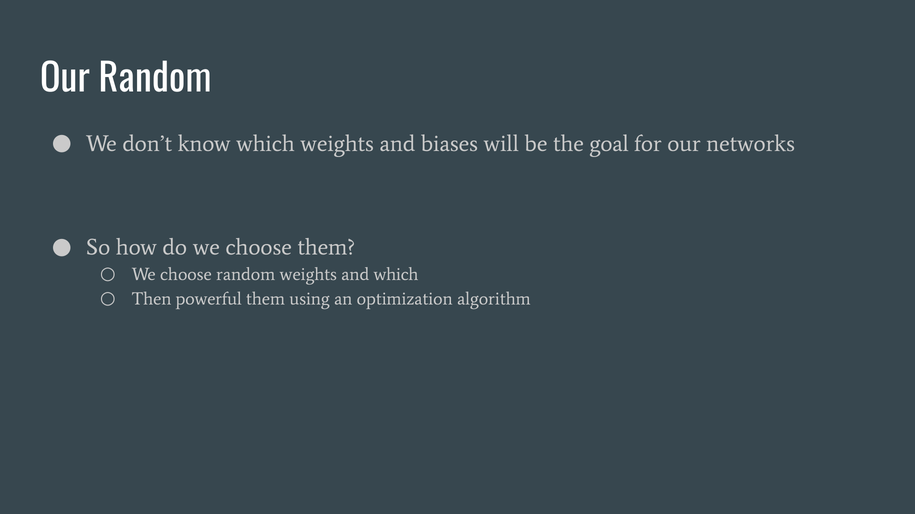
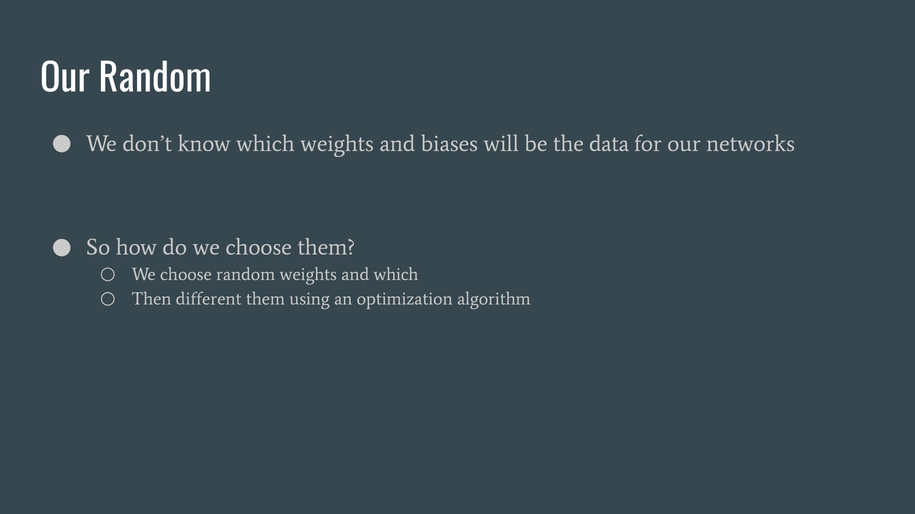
goal: goal -> data
powerful: powerful -> different
